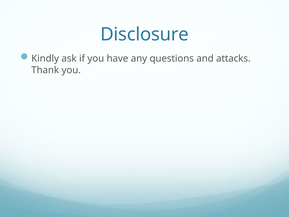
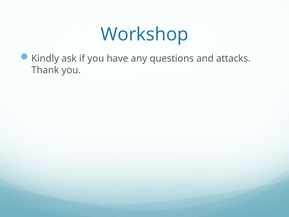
Disclosure: Disclosure -> Workshop
